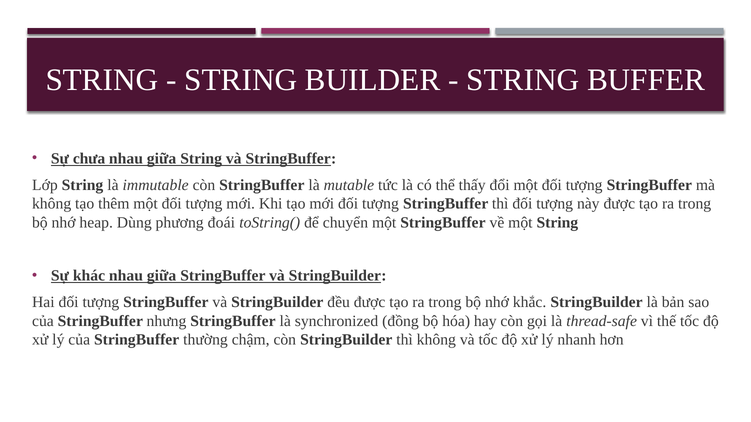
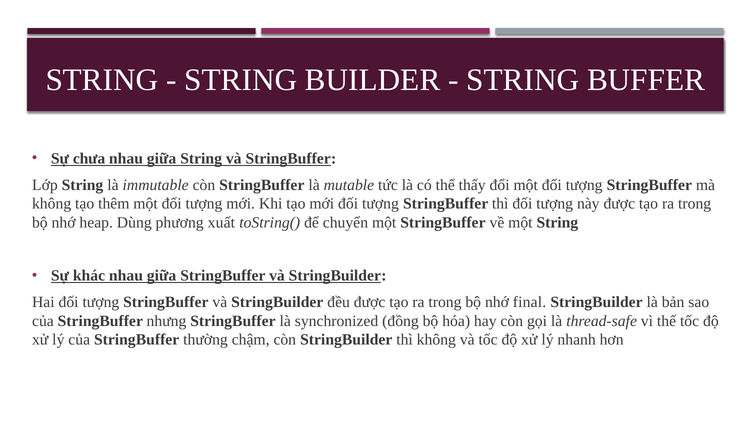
đoái: đoái -> xuất
khắc: khắc -> final
